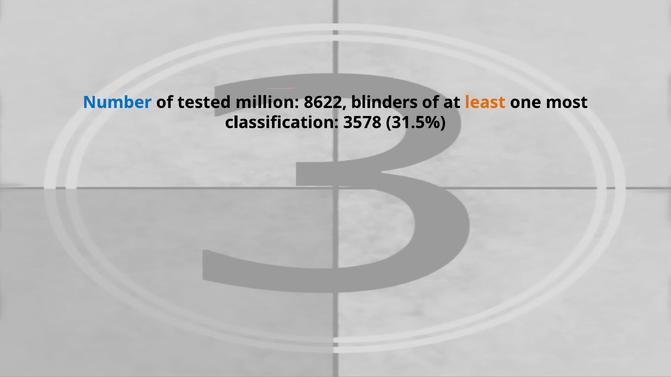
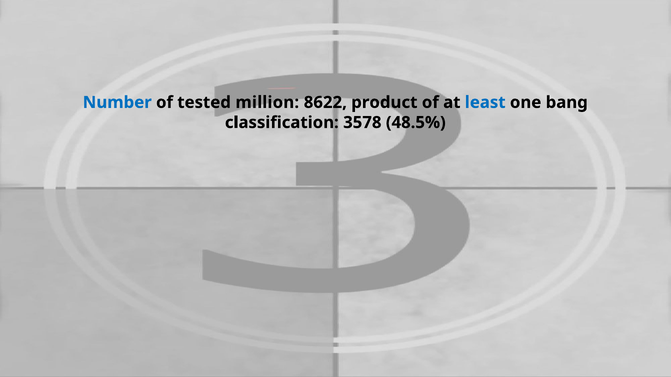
blinders: blinders -> product
least colour: orange -> blue
most: most -> bang
31.5%: 31.5% -> 48.5%
